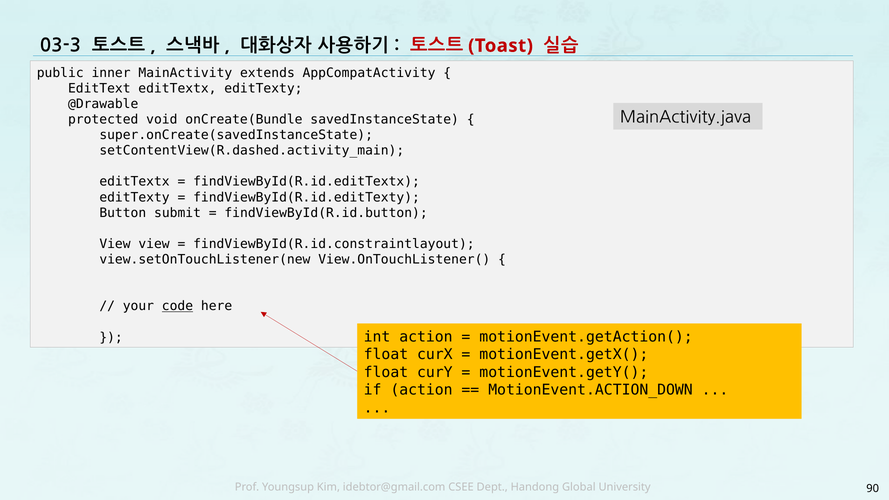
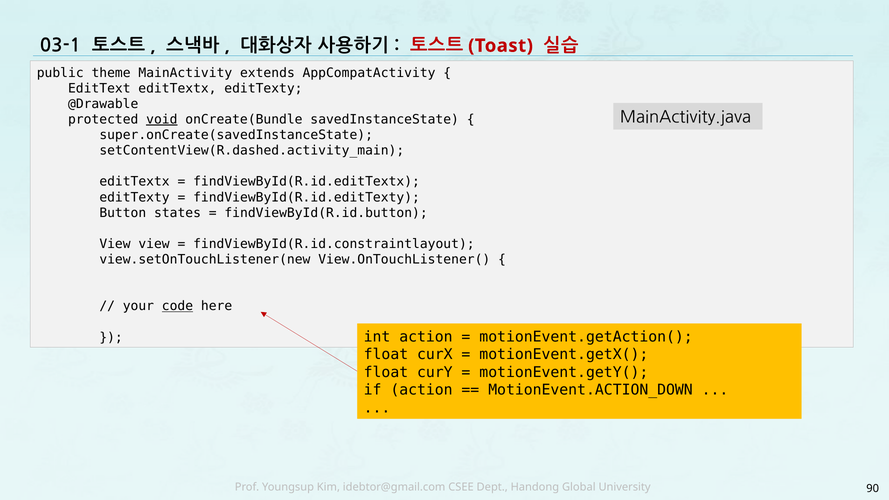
03-3: 03-3 -> 03-1
inner: inner -> theme
void underline: none -> present
submit: submit -> states
